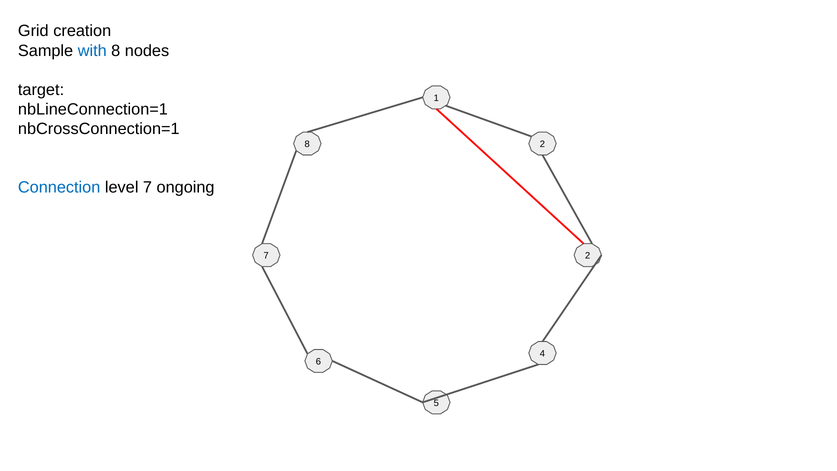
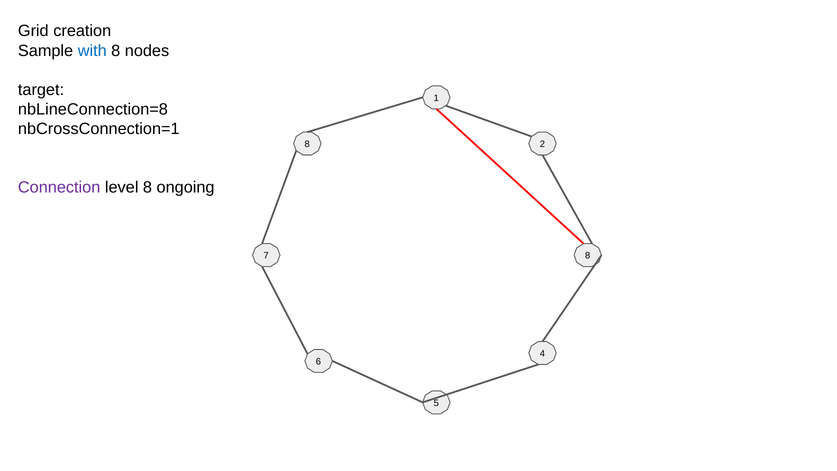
nbLineConnection=1: nbLineConnection=1 -> nbLineConnection=8
Connection colour: blue -> purple
level 7: 7 -> 8
7 2: 2 -> 8
